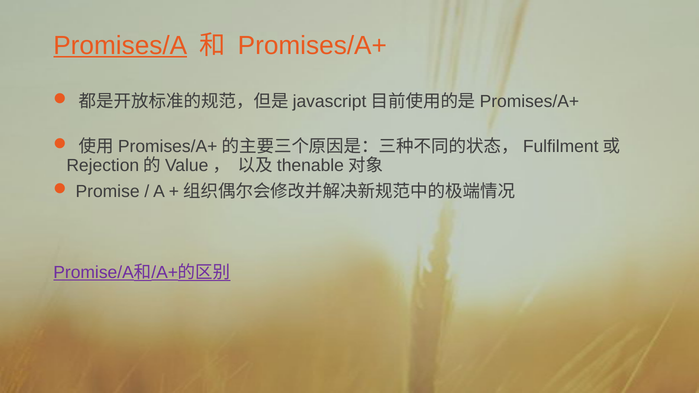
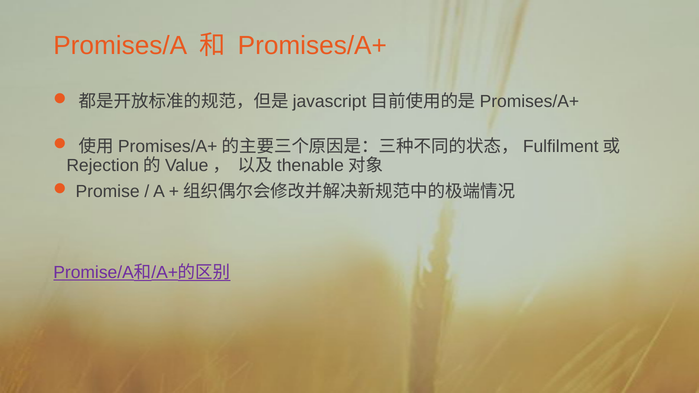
Promises/A underline: present -> none
